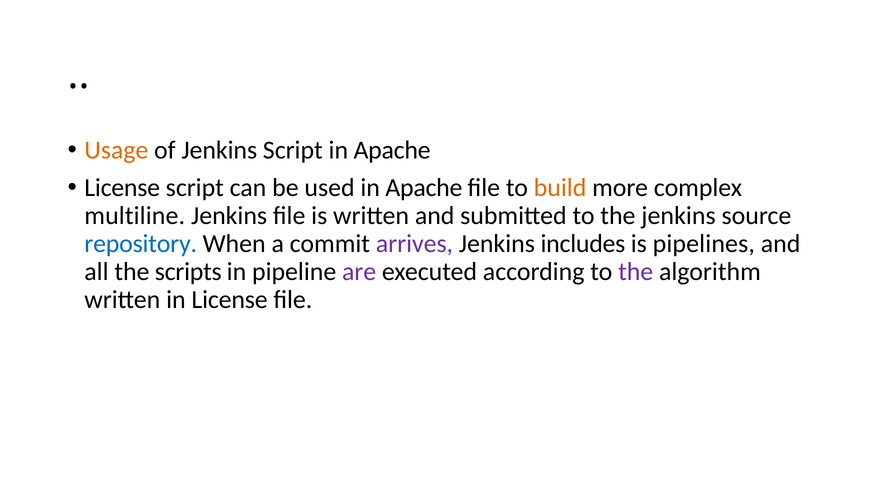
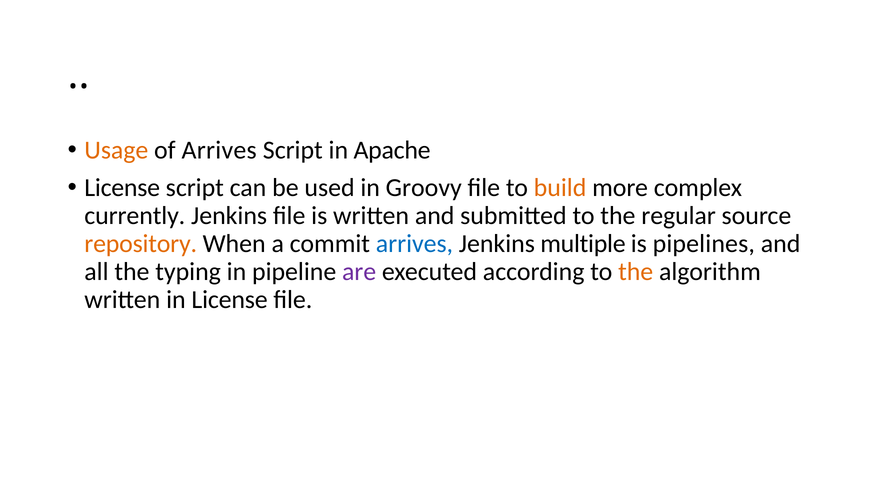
of Jenkins: Jenkins -> Arrives
used in Apache: Apache -> Groovy
multiline: multiline -> currently
the jenkins: jenkins -> regular
repository colour: blue -> orange
arrives at (414, 243) colour: purple -> blue
includes: includes -> multiple
scripts: scripts -> typing
the at (636, 271) colour: purple -> orange
